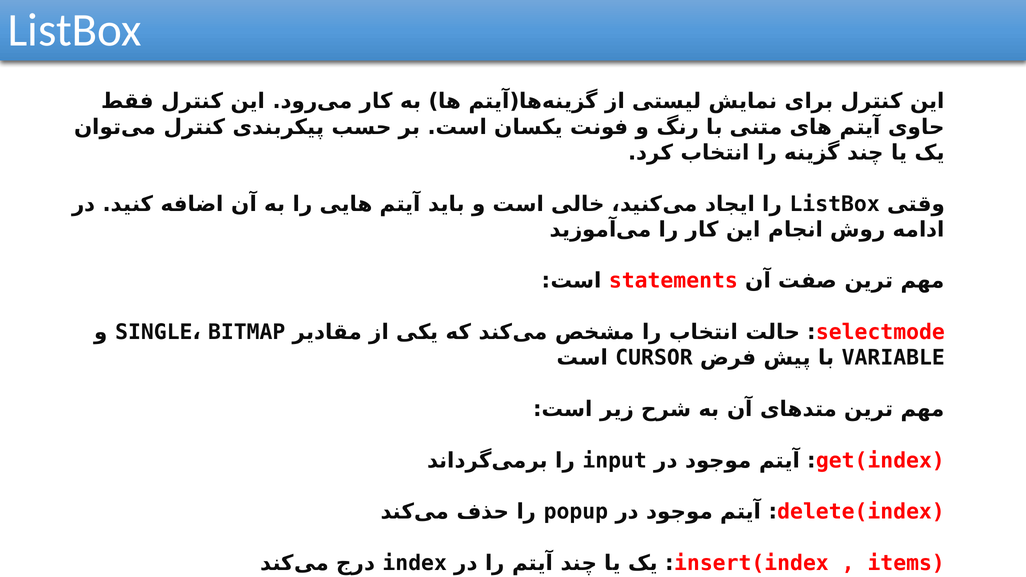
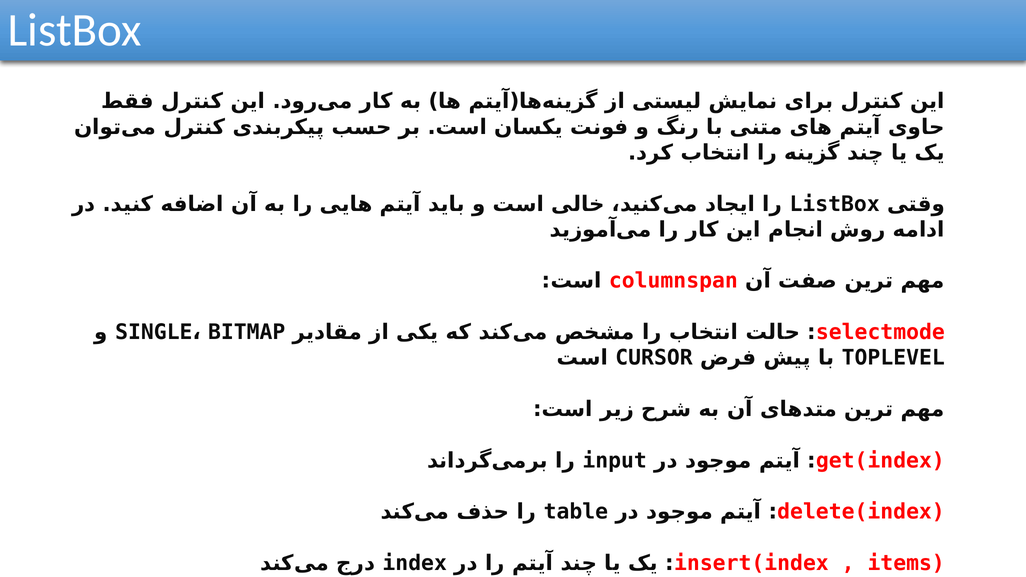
statements: statements -> columnspan
VARIABLE: VARIABLE -> TOPLEVEL
popup: popup -> table
